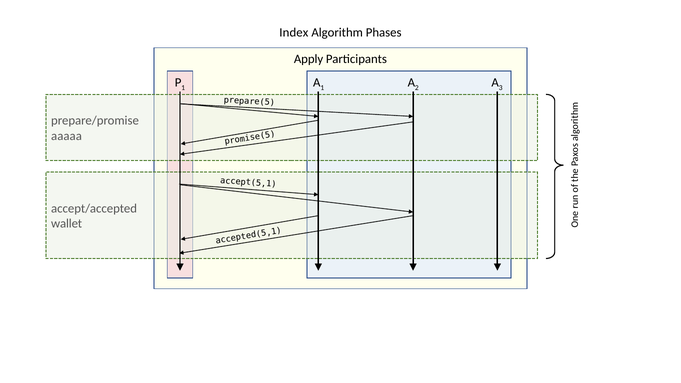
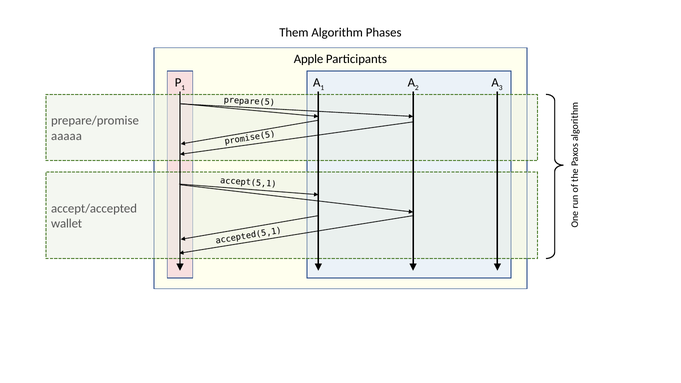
Index: Index -> Them
Apply: Apply -> Apple
